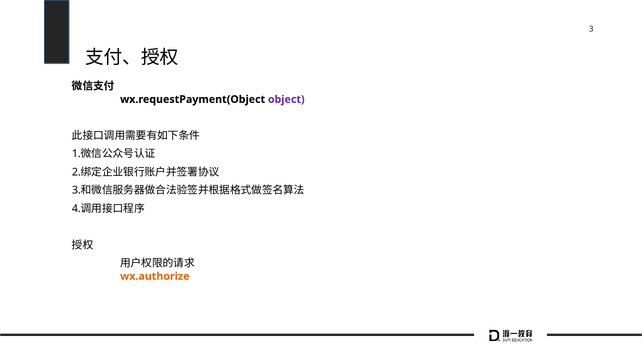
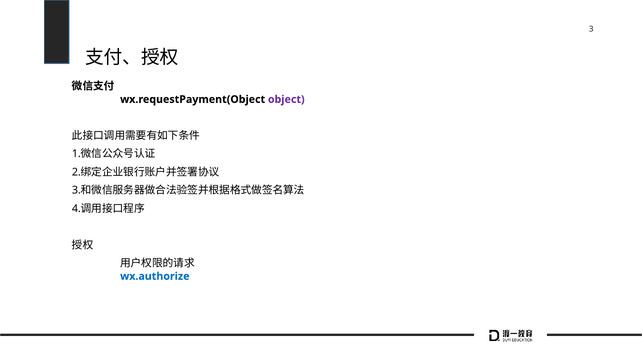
wx.authorize colour: orange -> blue
